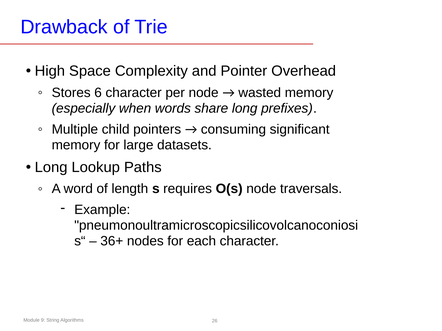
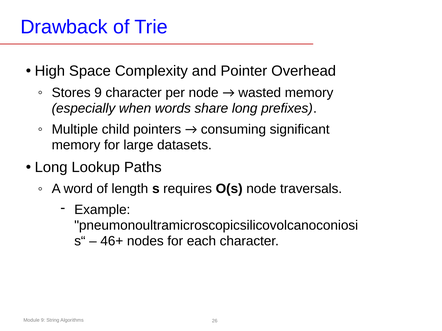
Stores 6: 6 -> 9
36+: 36+ -> 46+
